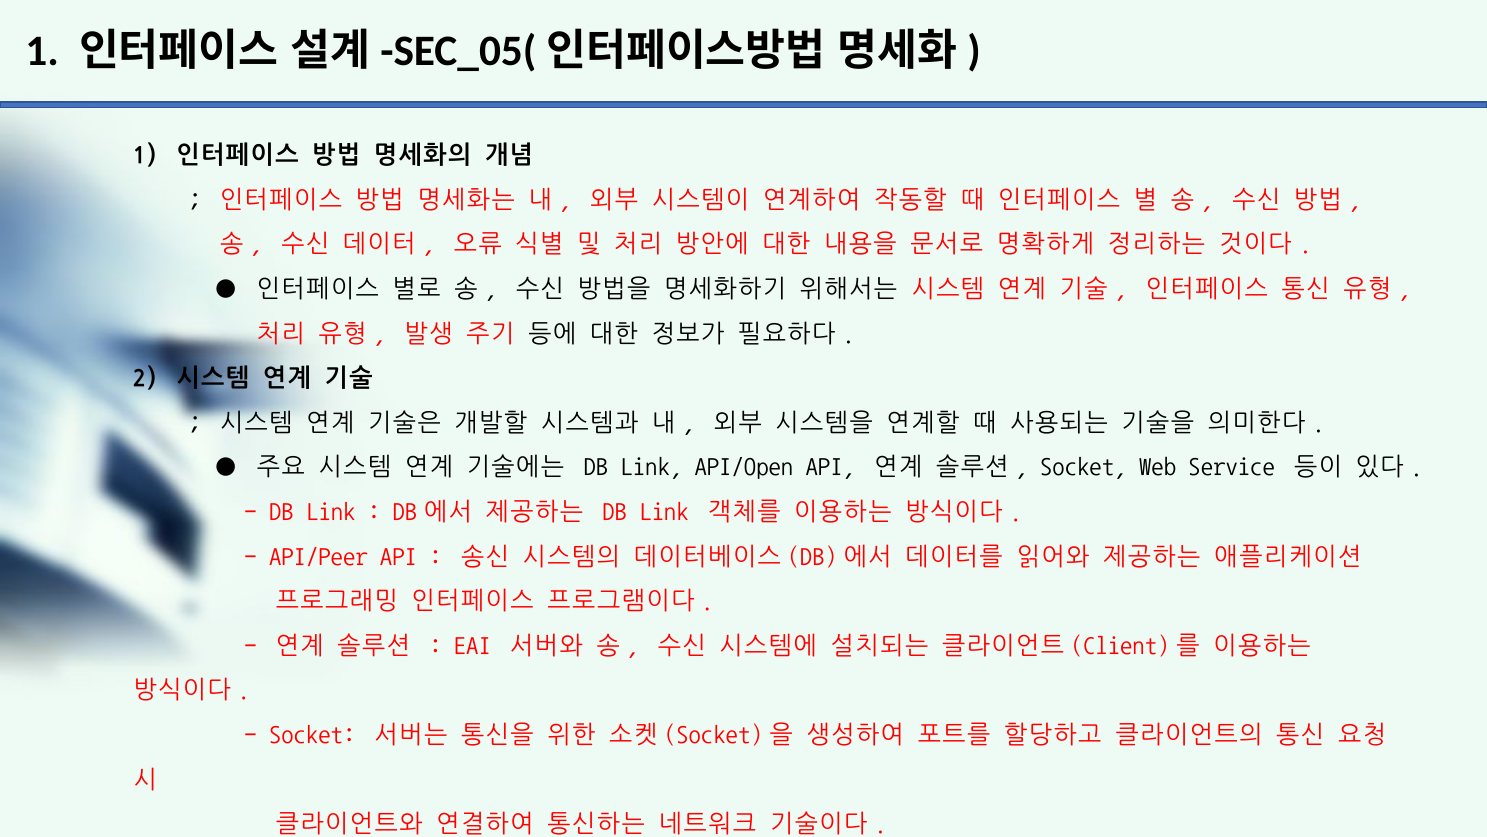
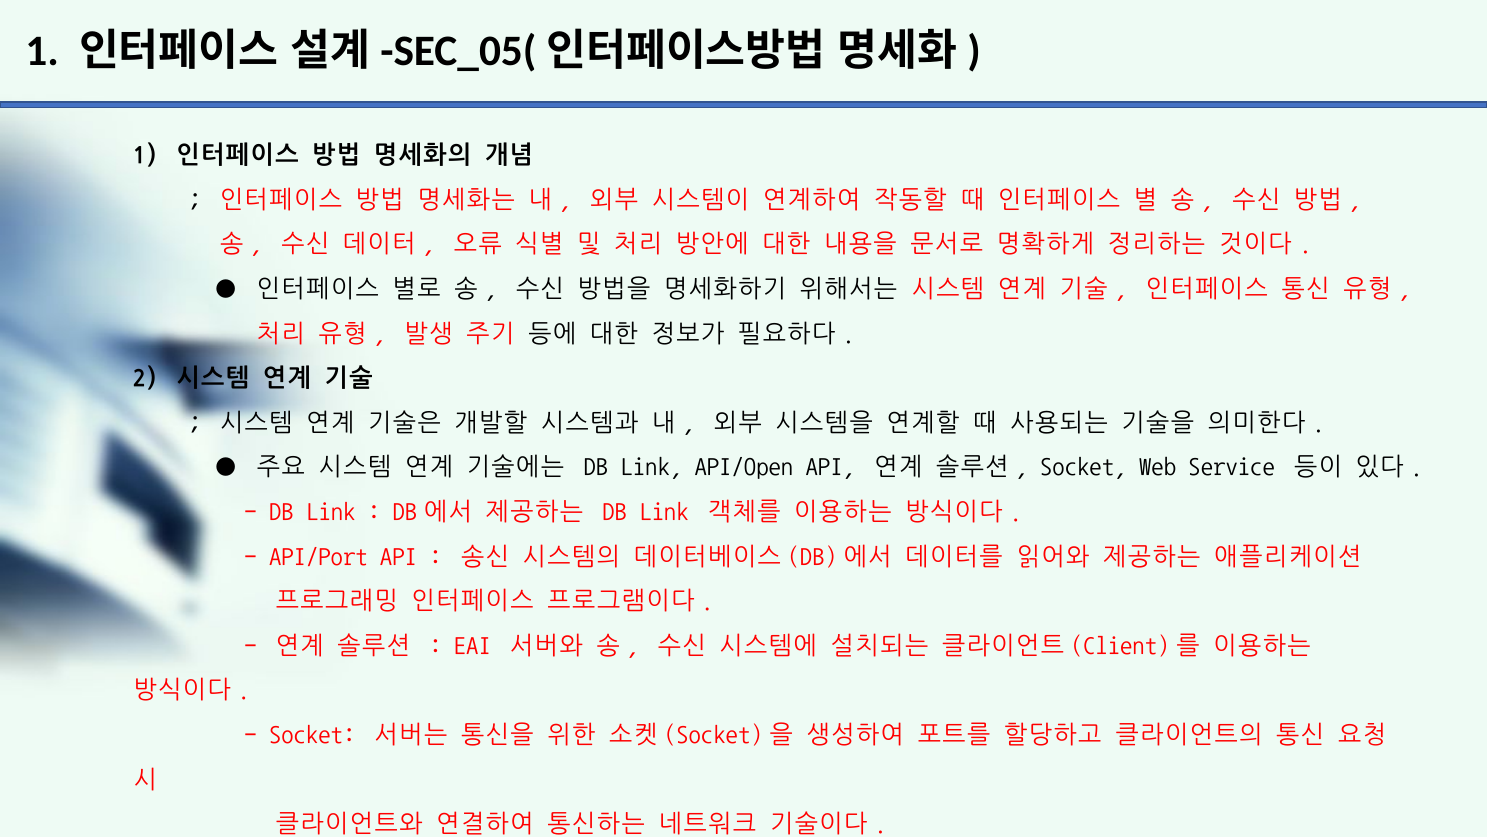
API/Peer: API/Peer -> API/Port
